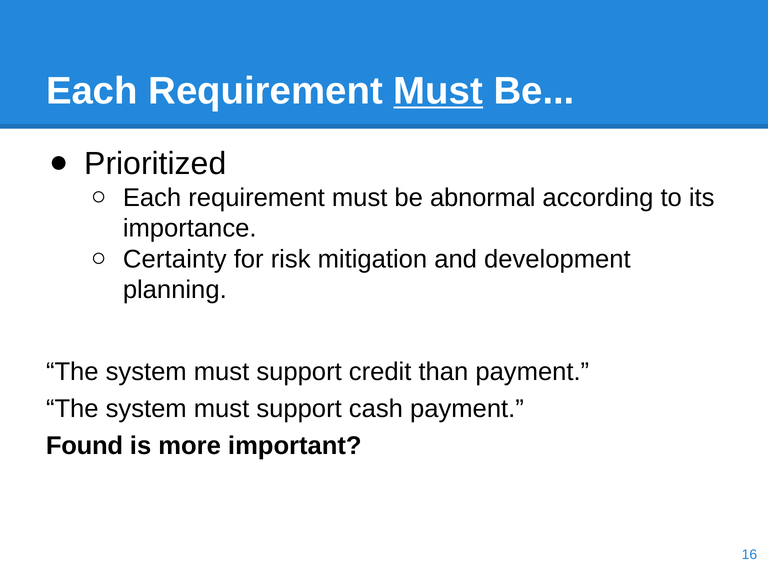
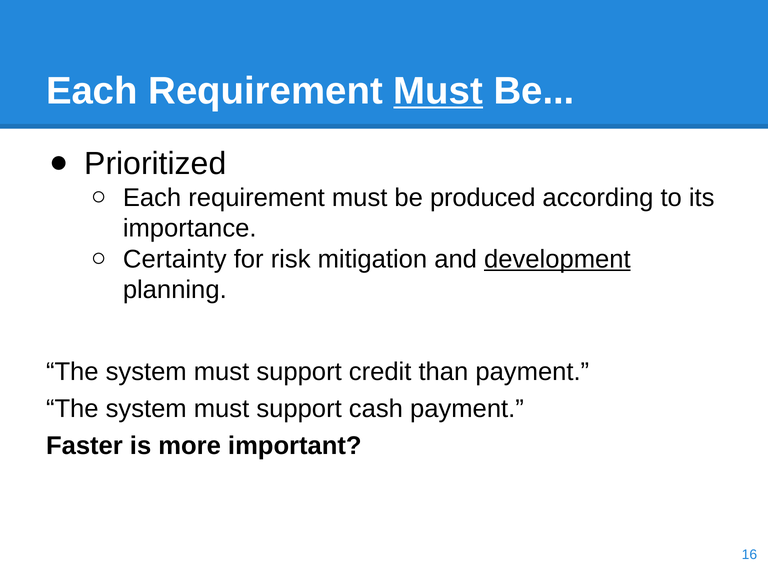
abnormal: abnormal -> produced
development underline: none -> present
Found: Found -> Faster
